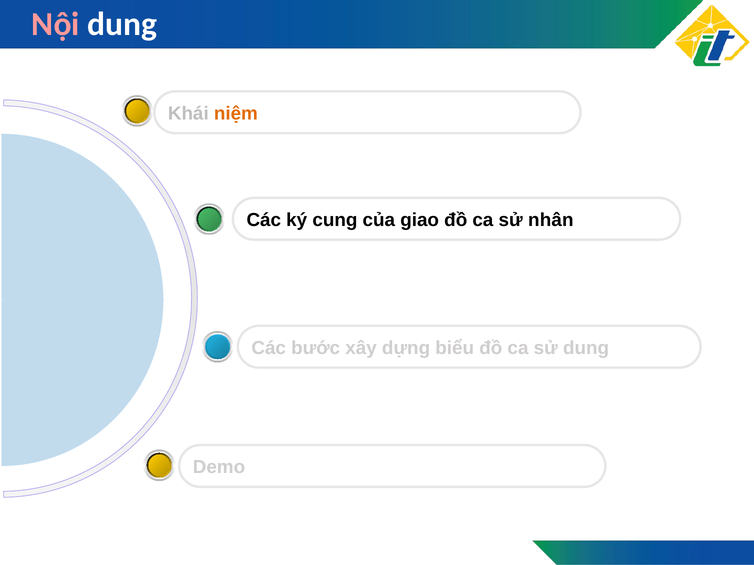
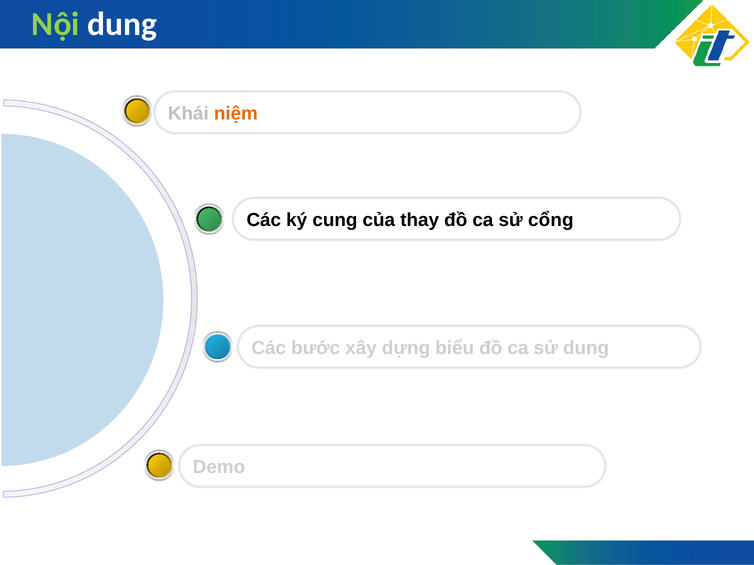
Nội colour: pink -> light green
giao: giao -> thay
nhân: nhân -> cổng
